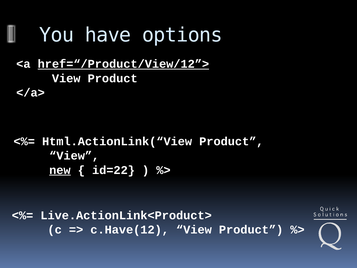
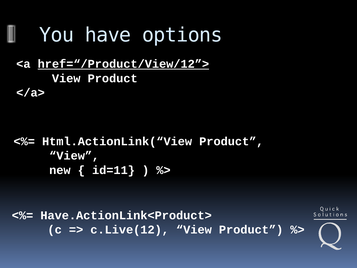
new underline: present -> none
id=22: id=22 -> id=11
Live.ActionLink<Product>: Live.ActionLink<Product> -> Have.ActionLink<Product>
c.Have(12: c.Have(12 -> c.Live(12
